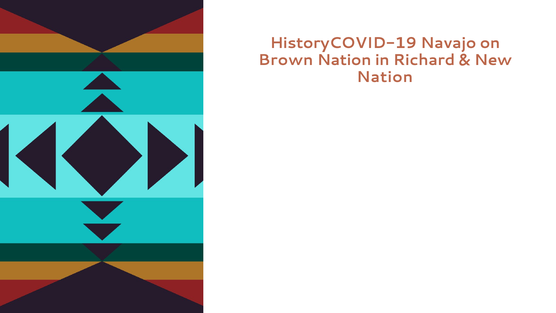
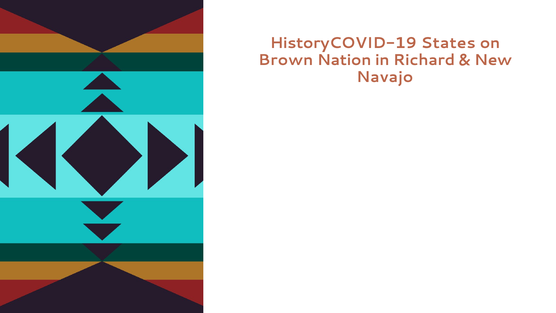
Navajo: Navajo -> States
Nation at (385, 77): Nation -> Navajo
